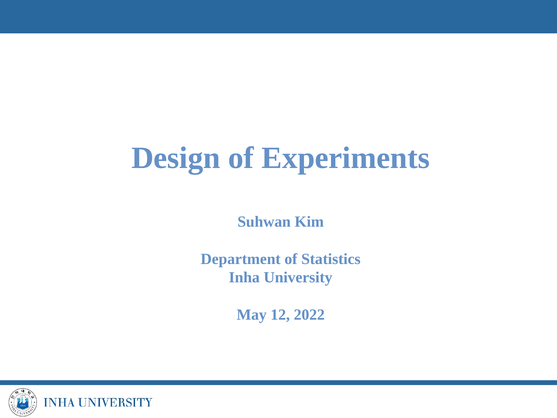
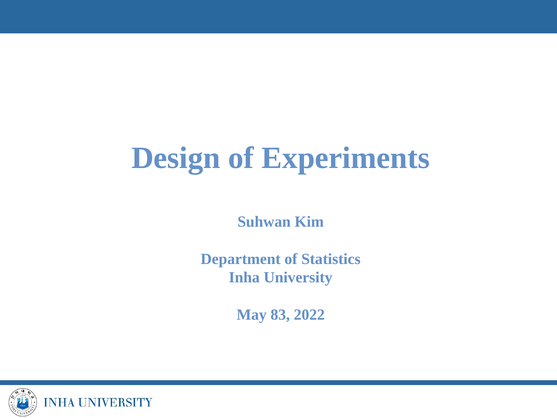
12: 12 -> 83
